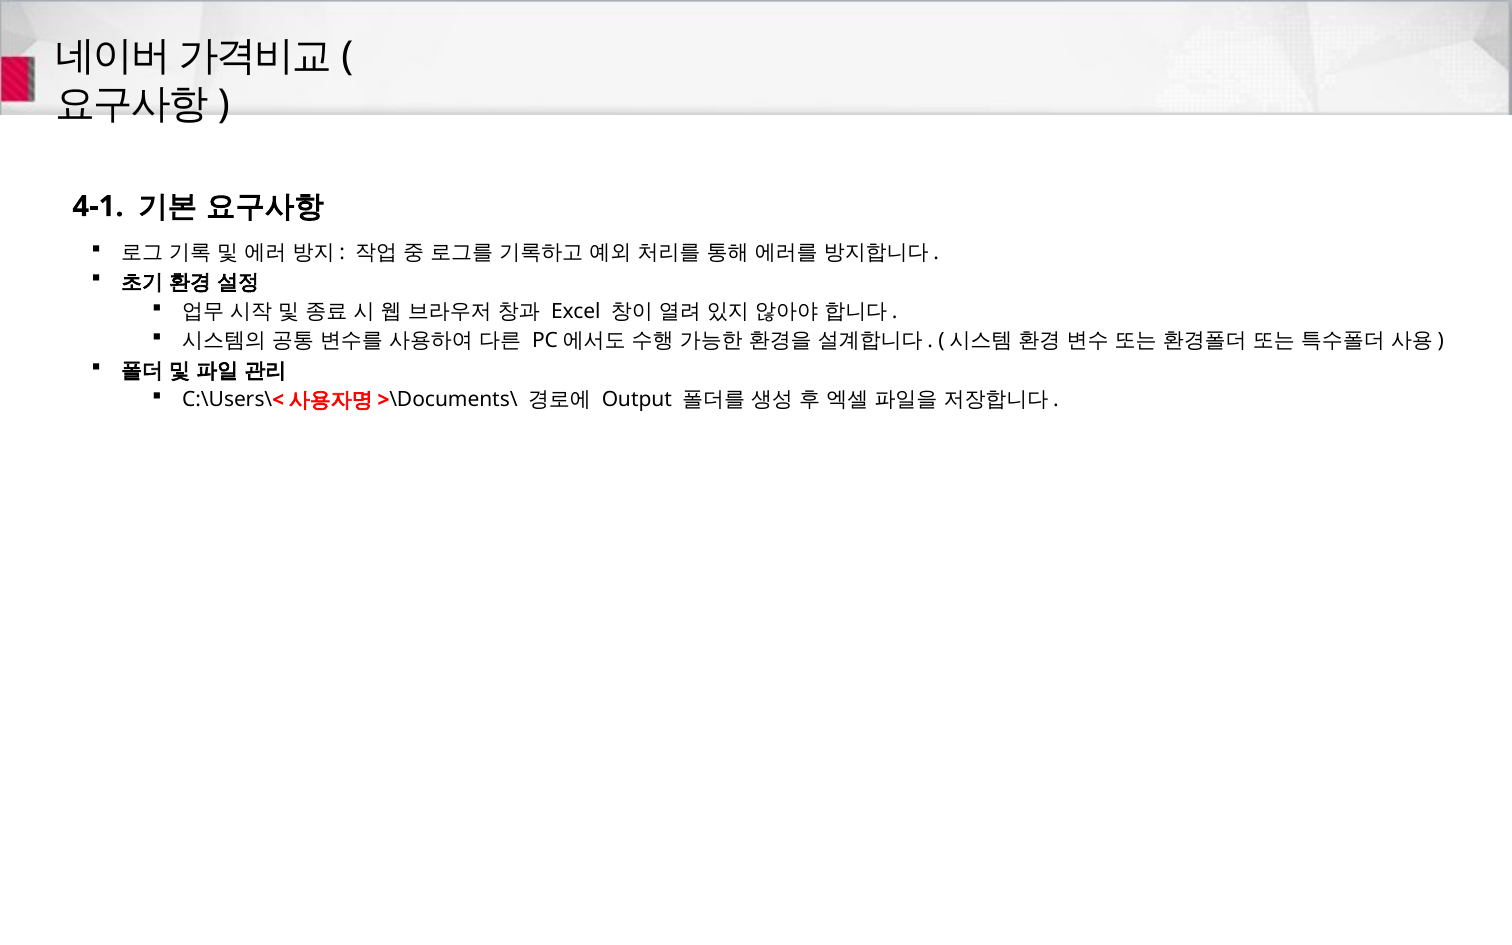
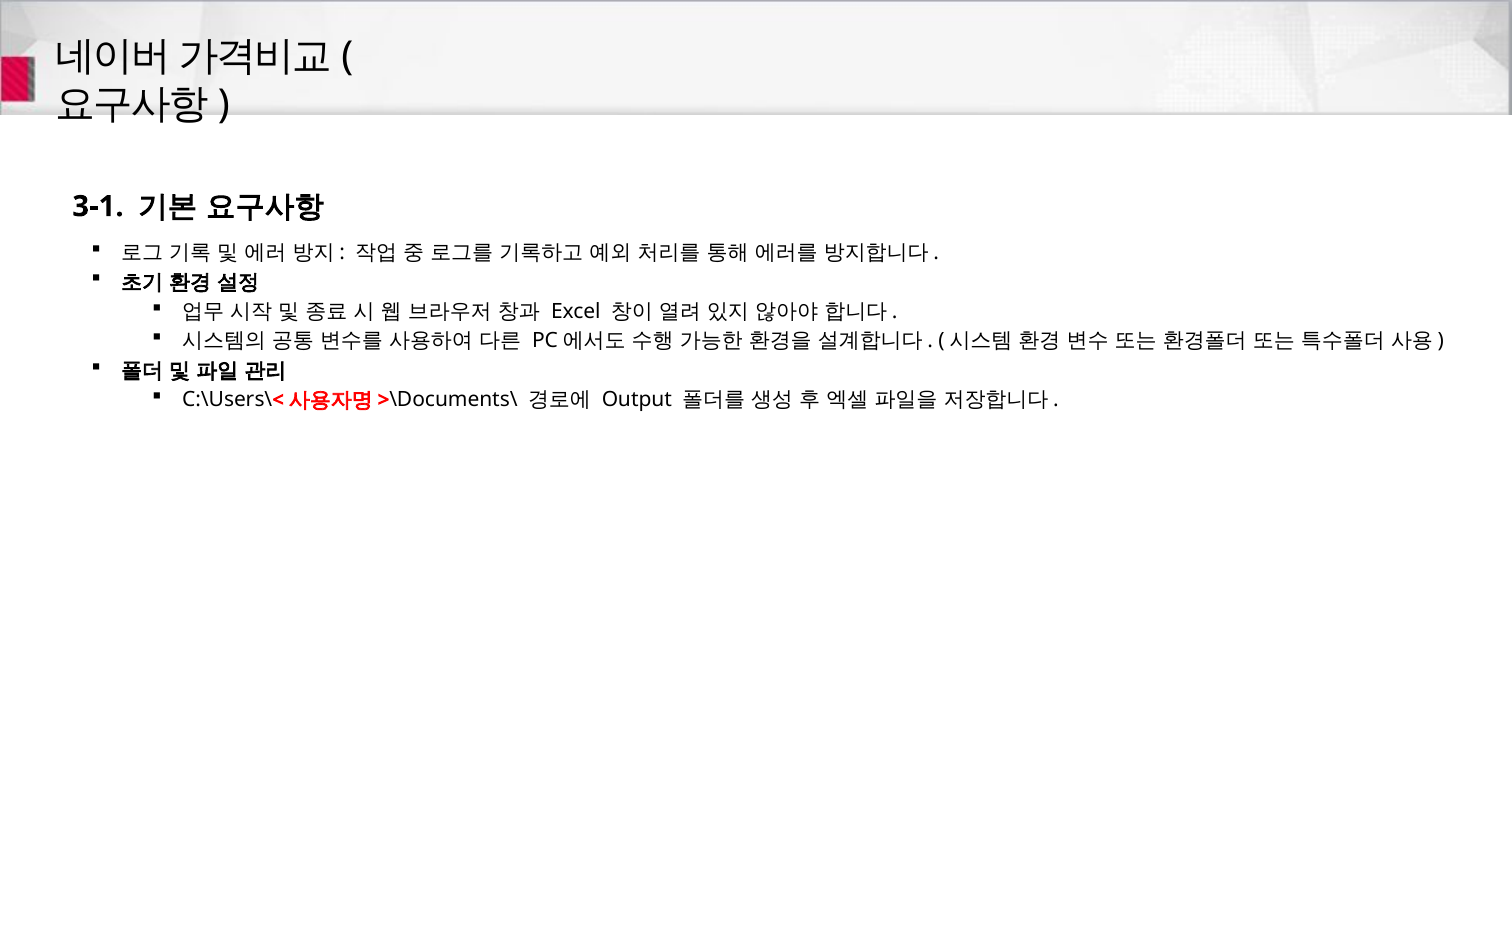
4-1: 4-1 -> 3-1
